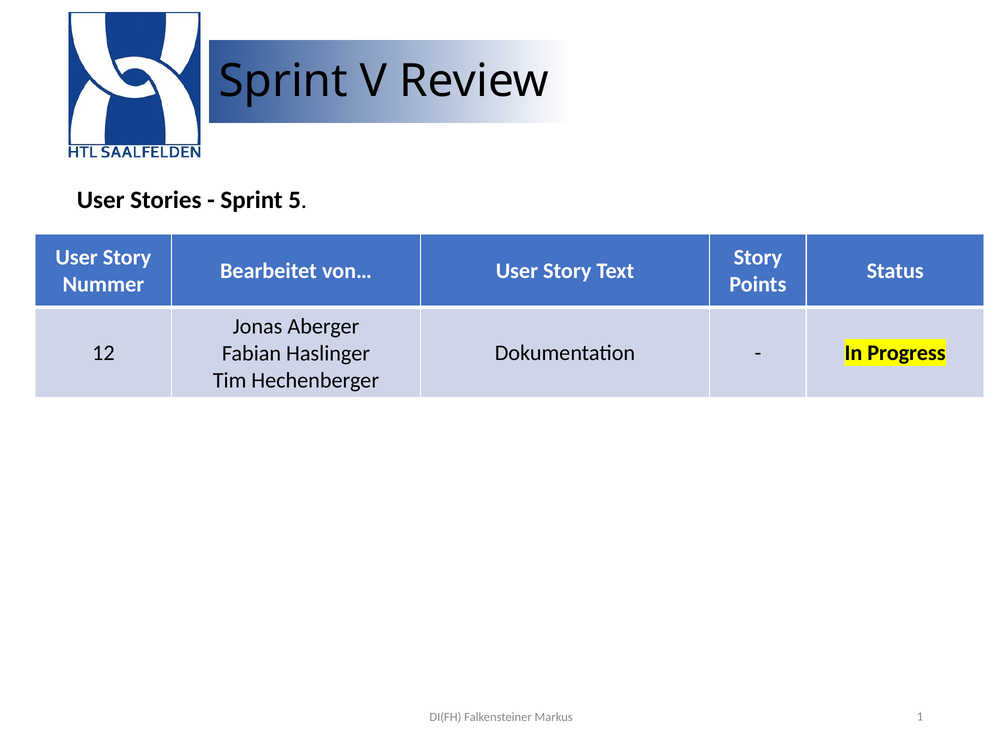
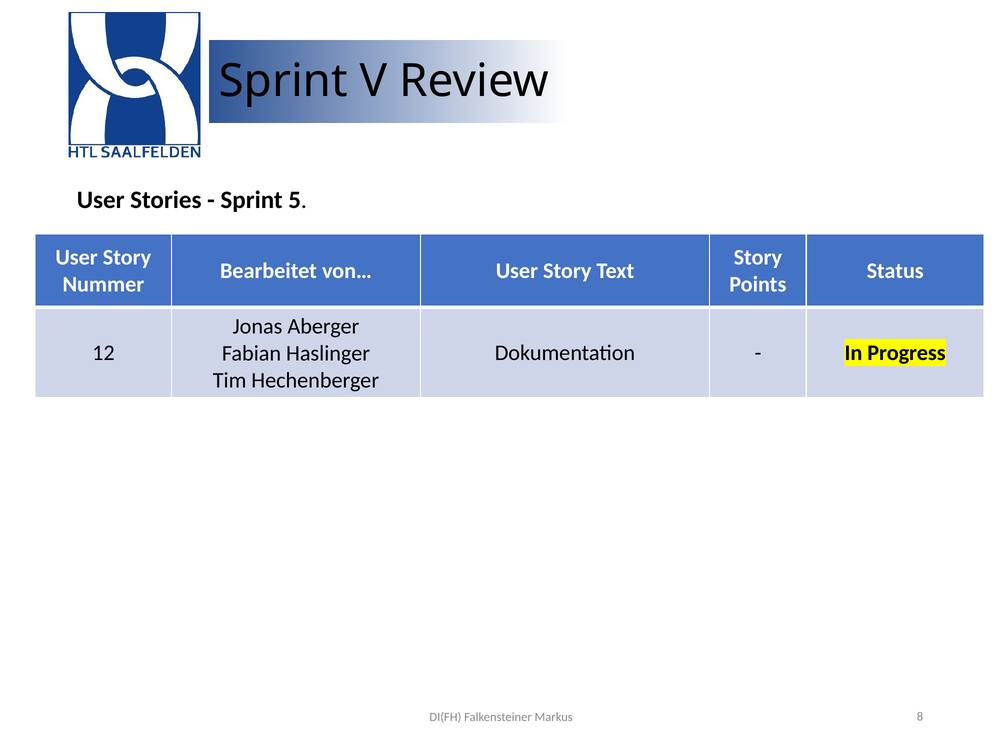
1: 1 -> 8
